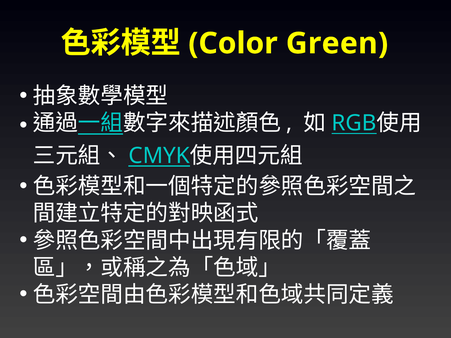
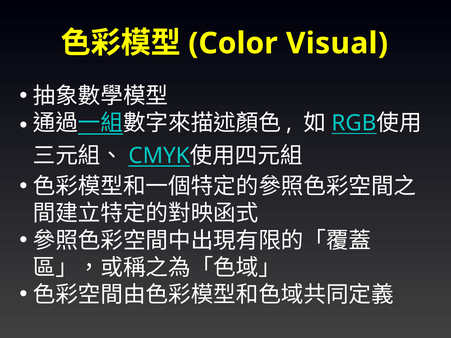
Green: Green -> Visual
